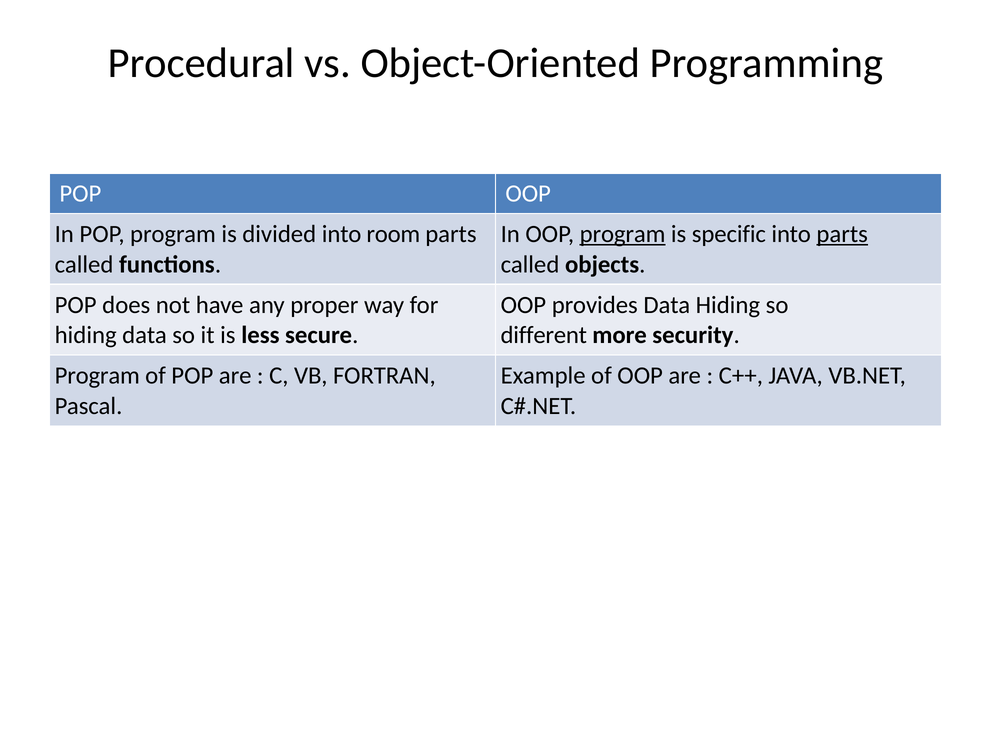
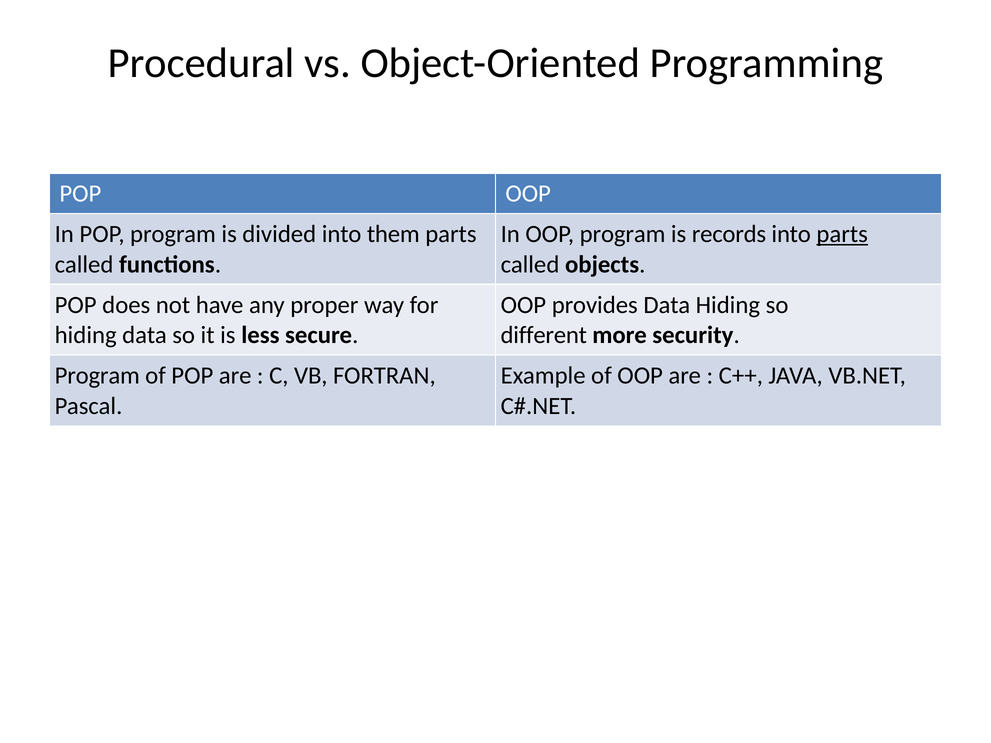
room: room -> them
program at (623, 234) underline: present -> none
specific: specific -> records
